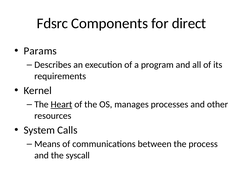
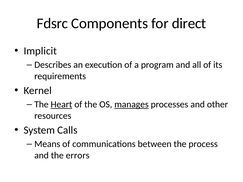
Params: Params -> Implicit
manages underline: none -> present
syscall: syscall -> errors
